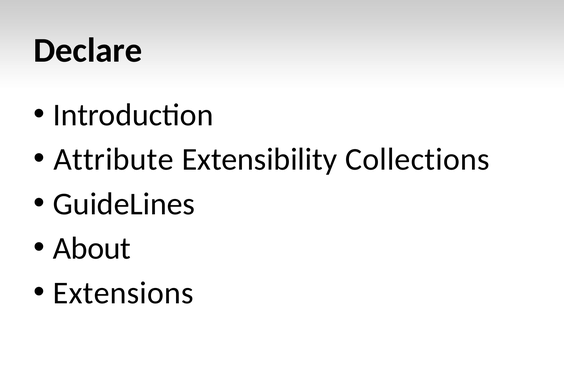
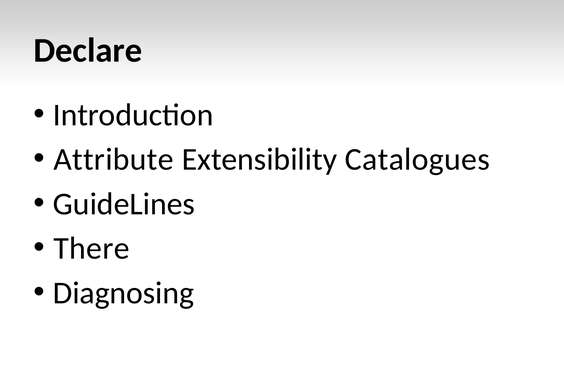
Collections: Collections -> Catalogues
About: About -> There
Extensions: Extensions -> Diagnosing
